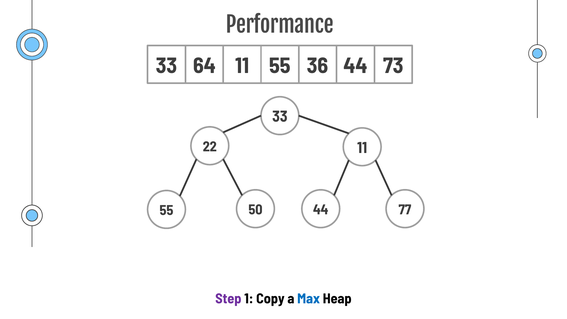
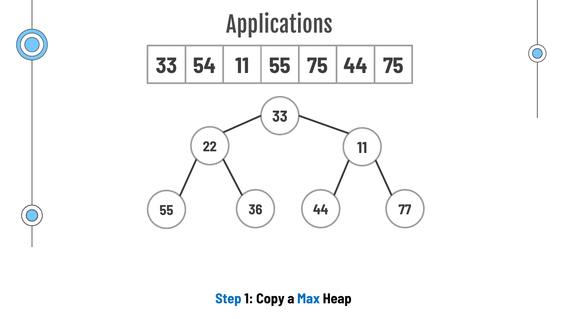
Performance: Performance -> Applications
64: 64 -> 54
55 36: 36 -> 75
44 73: 73 -> 75
50: 50 -> 36
Step colour: purple -> blue
